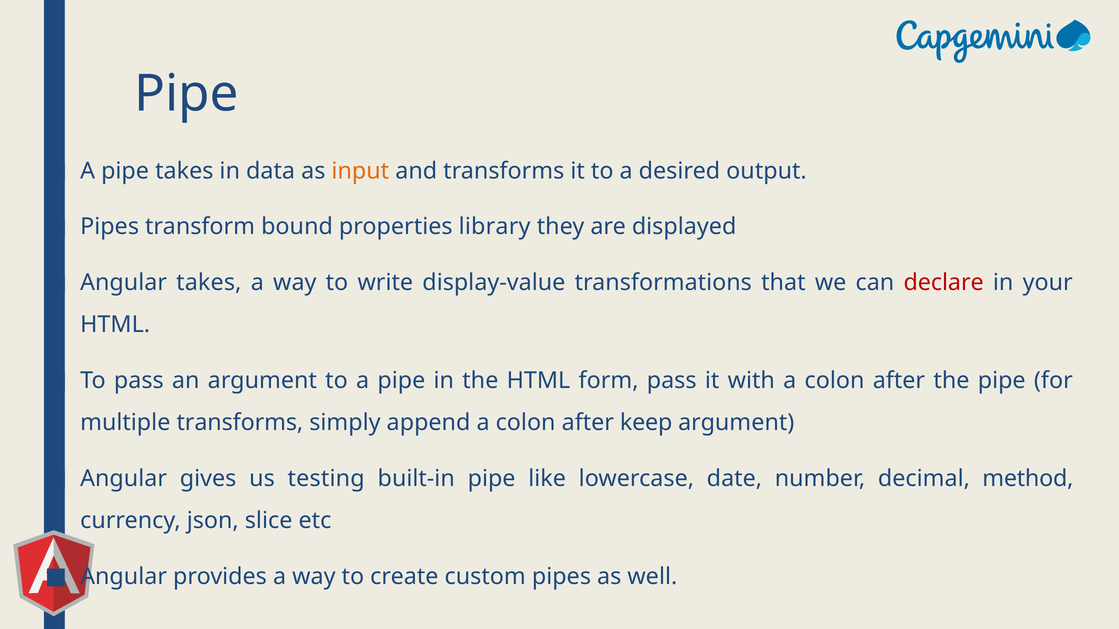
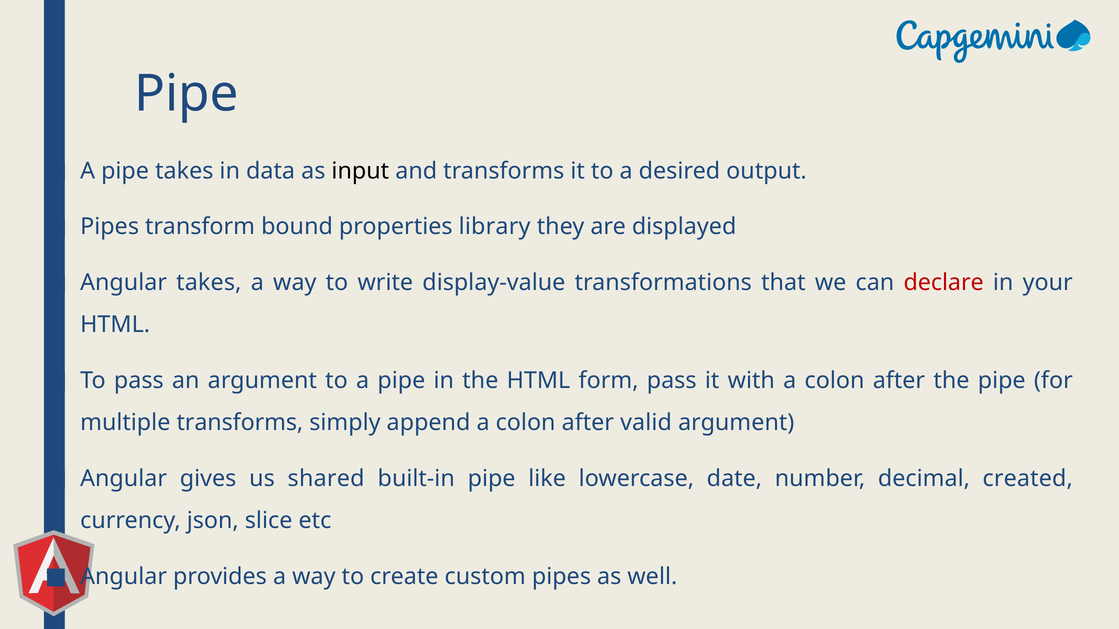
input colour: orange -> black
keep: keep -> valid
testing: testing -> shared
method: method -> created
